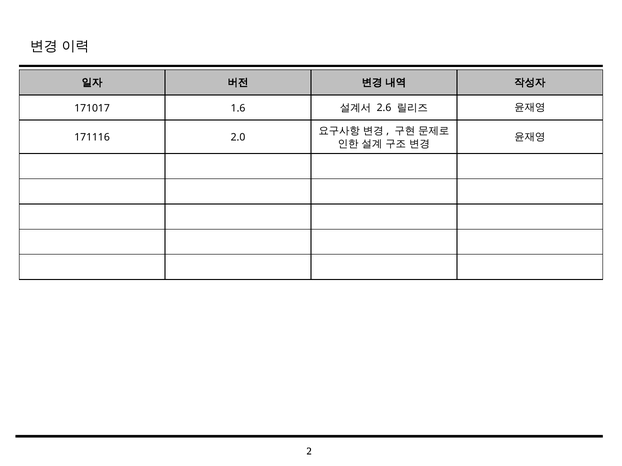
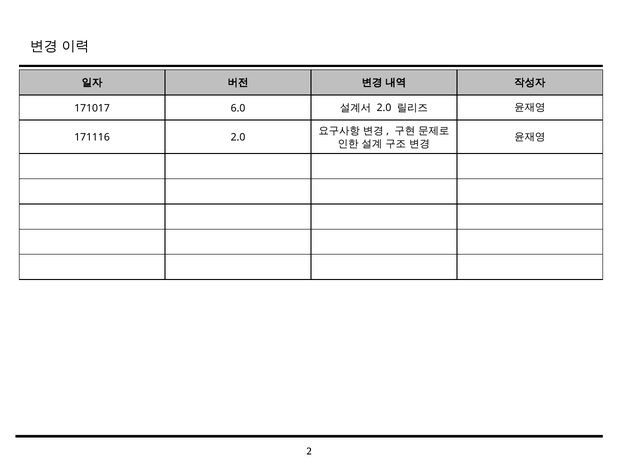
1.6: 1.6 -> 6.0
2.6 at (384, 108): 2.6 -> 2.0
